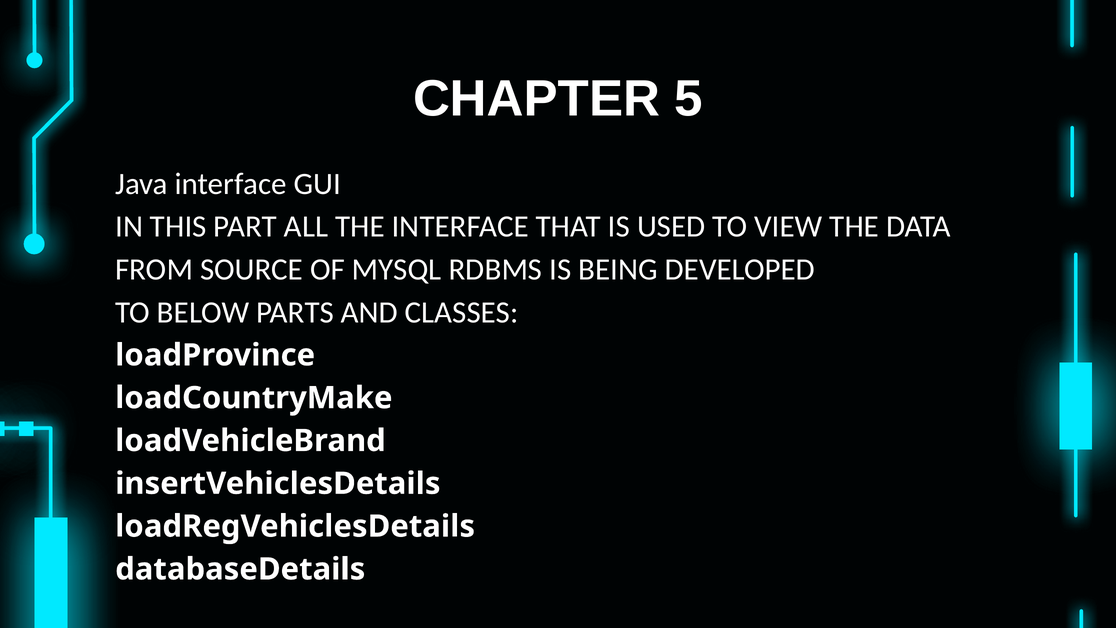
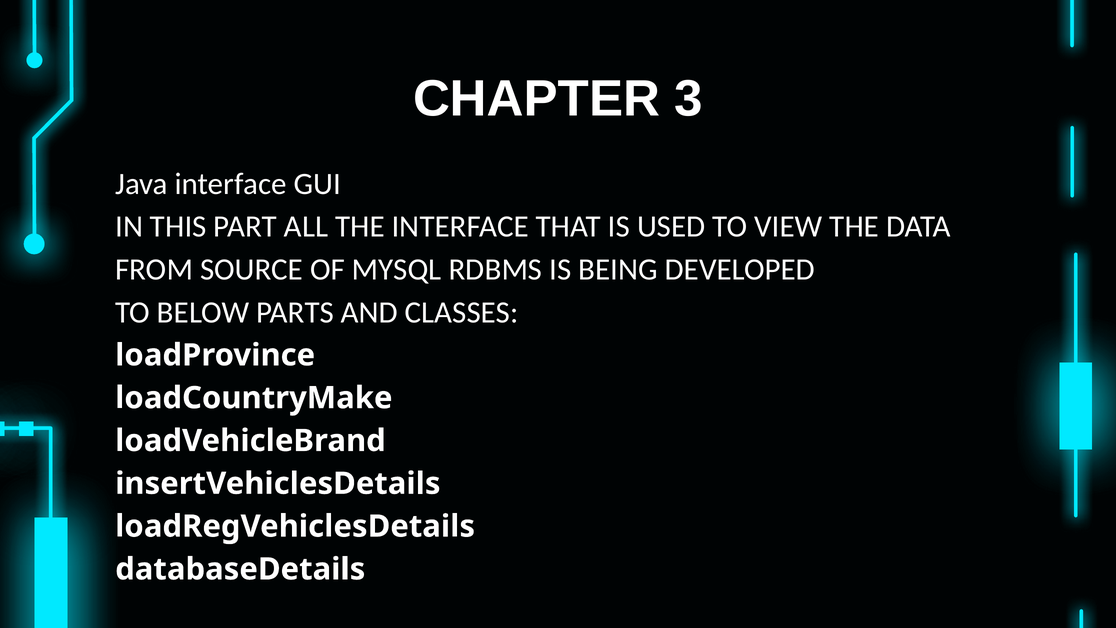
5: 5 -> 3
